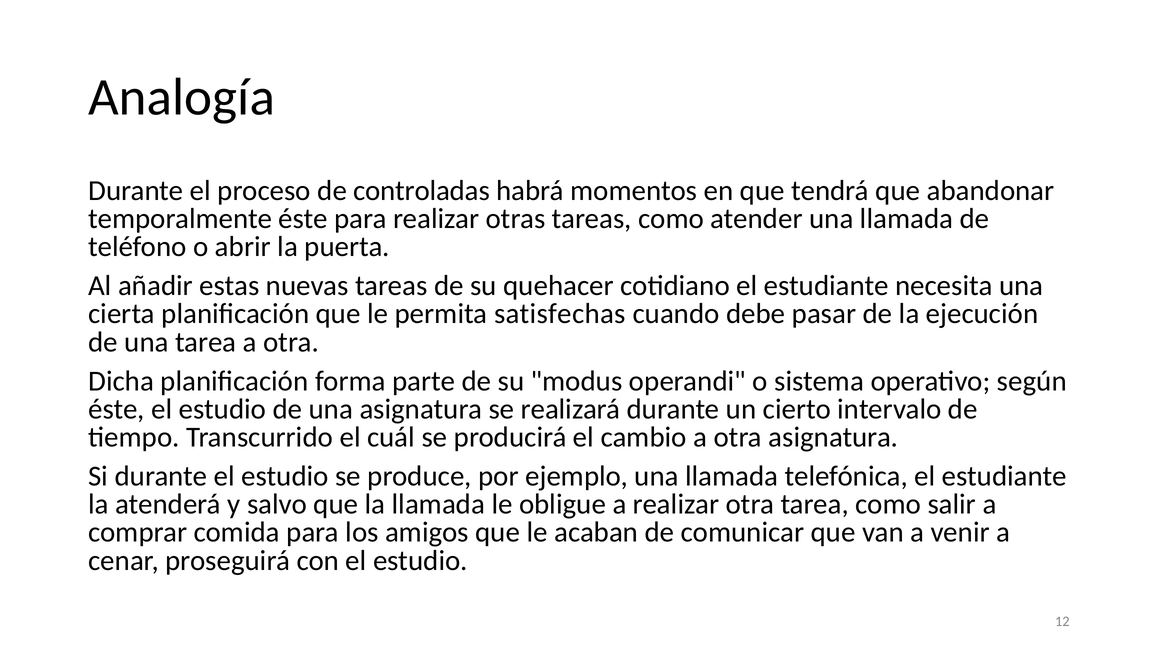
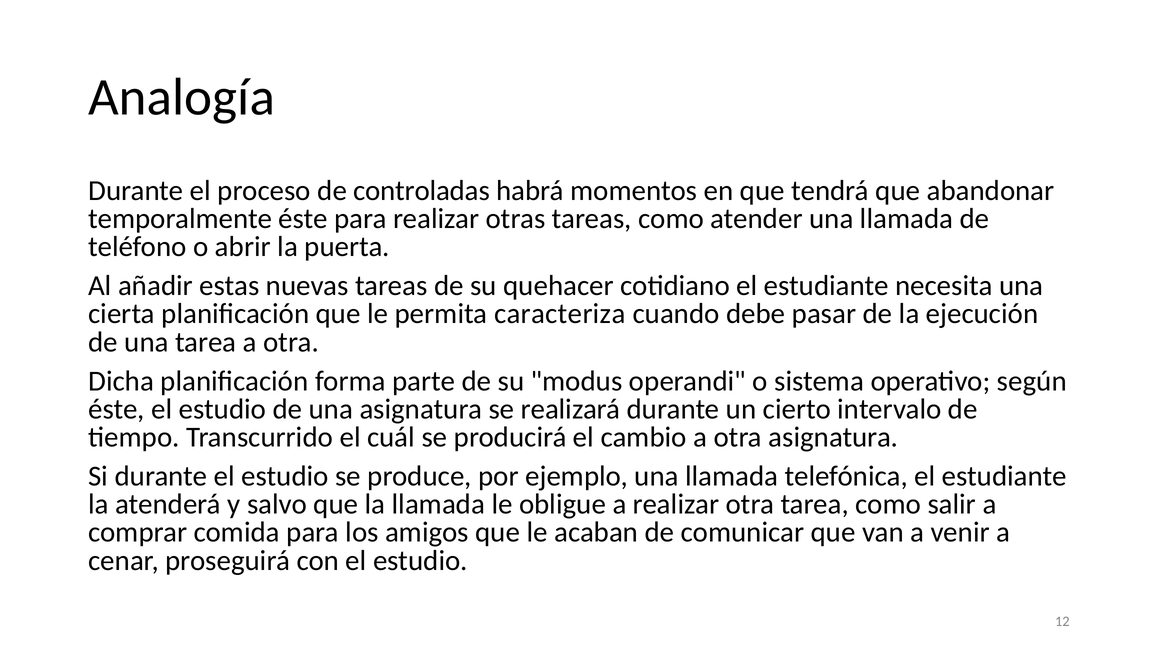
satisfechas: satisfechas -> caracteriza
